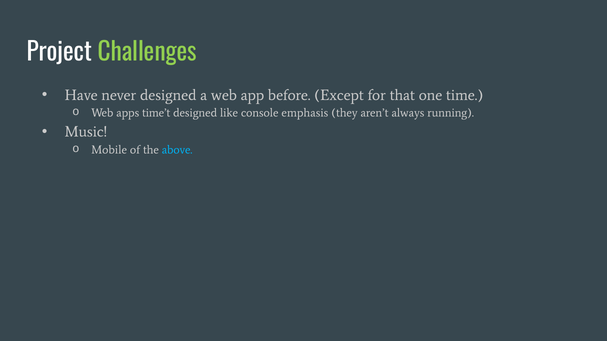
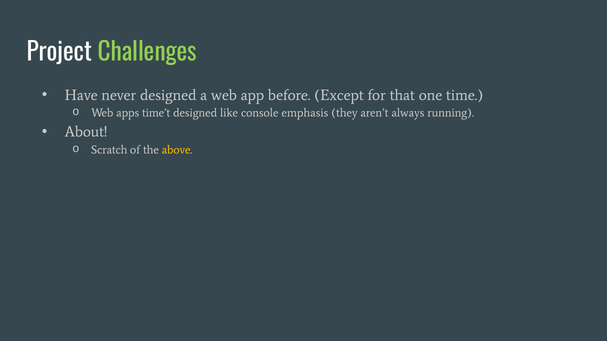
Music: Music -> About
Mobile: Mobile -> Scratch
above colour: light blue -> yellow
